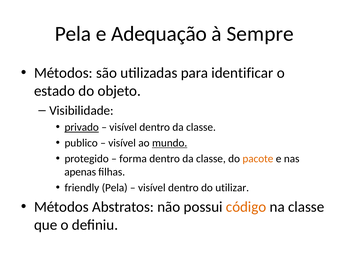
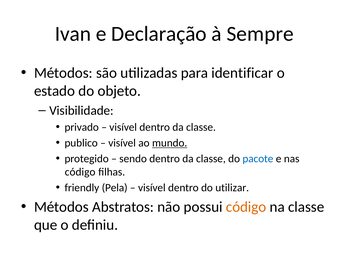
Pela at (73, 34): Pela -> Ivan
Adequação: Adequação -> Declaração
privado underline: present -> none
forma: forma -> sendo
pacote colour: orange -> blue
apenas at (80, 172): apenas -> código
